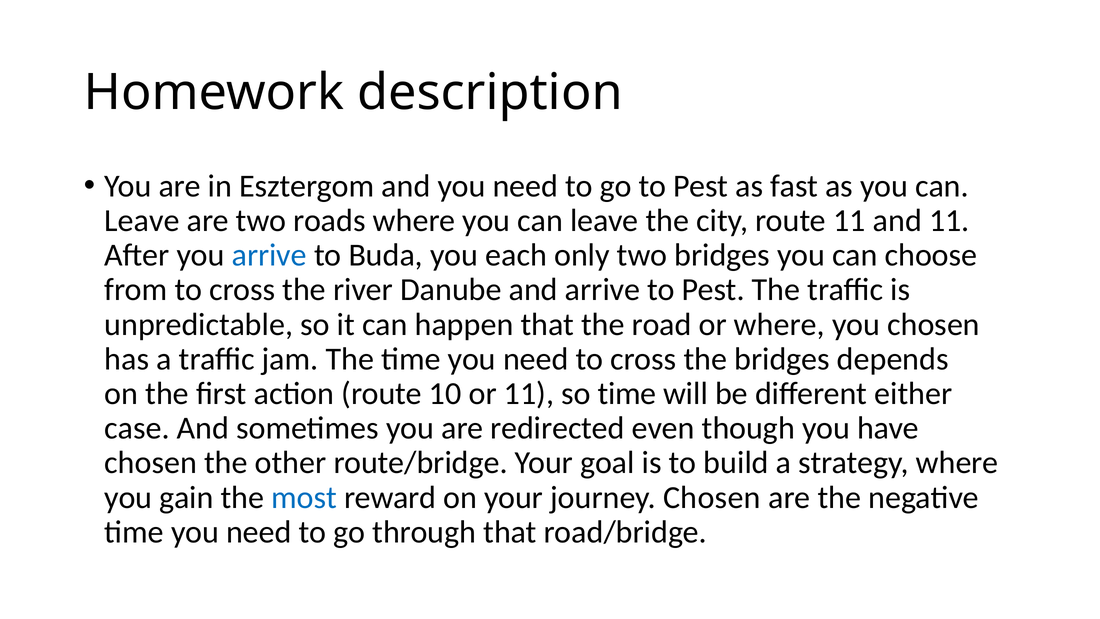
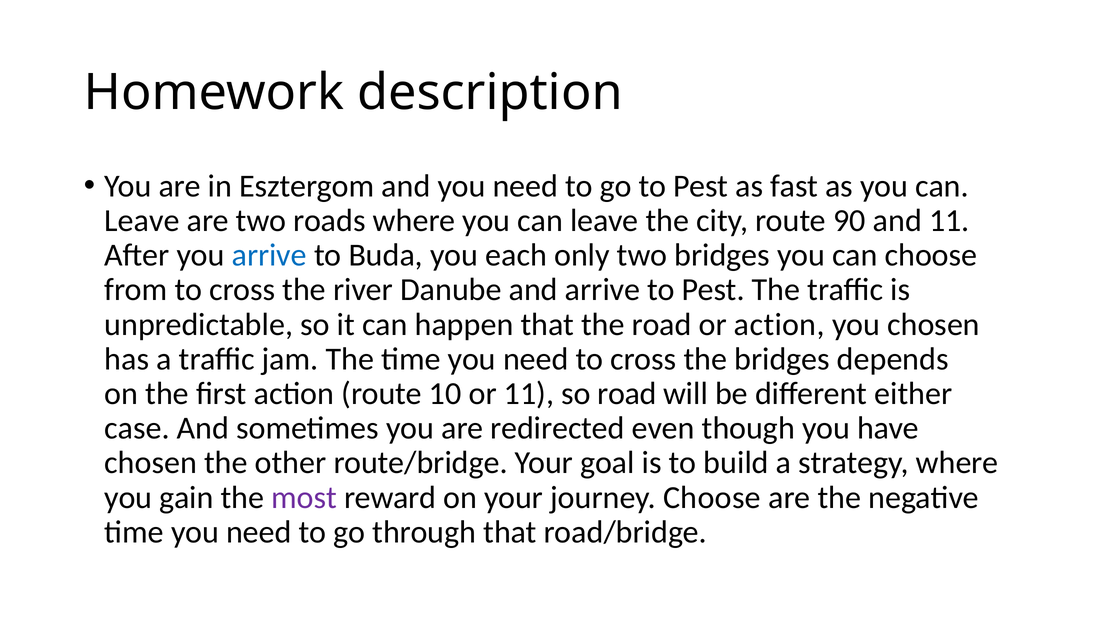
route 11: 11 -> 90
or where: where -> action
so time: time -> road
most colour: blue -> purple
journey Chosen: Chosen -> Choose
